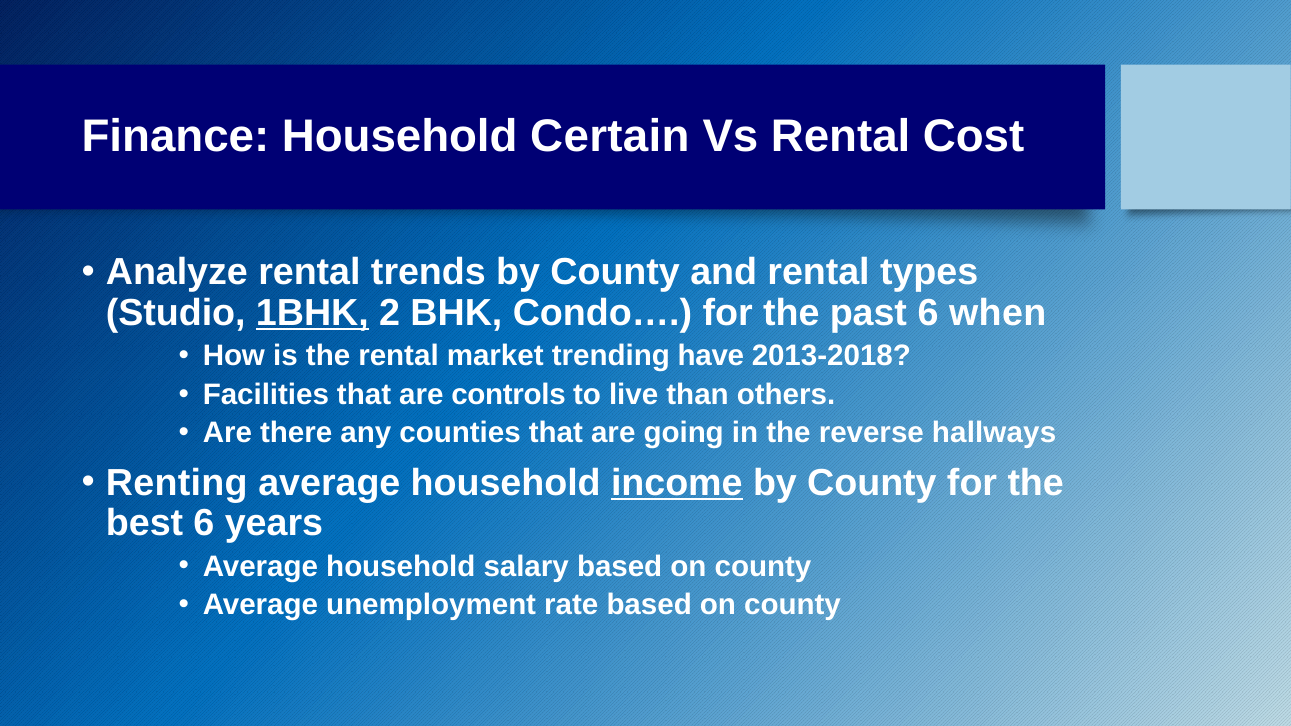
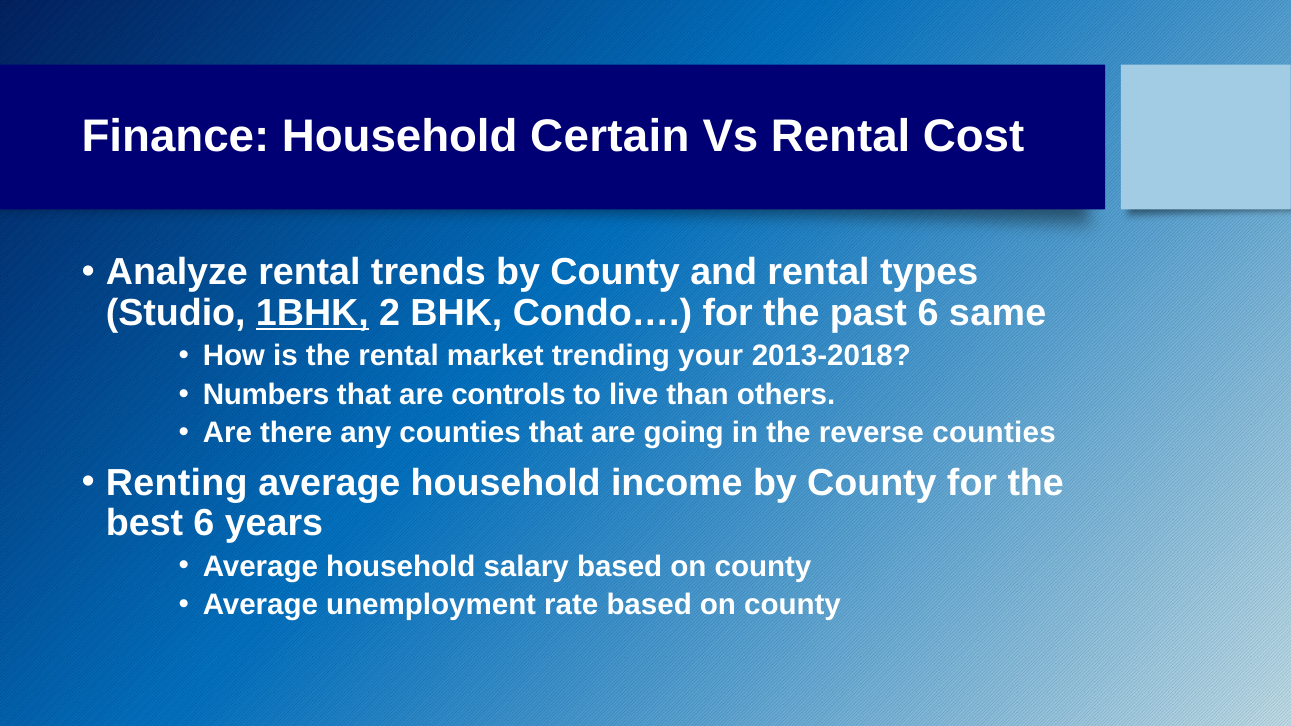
when: when -> same
have: have -> your
Facilities: Facilities -> Numbers
reverse hallways: hallways -> counties
income underline: present -> none
